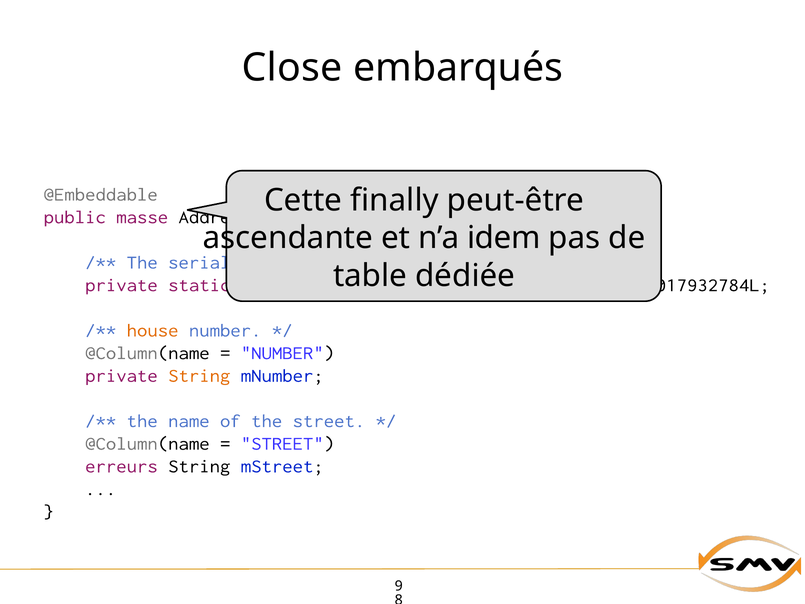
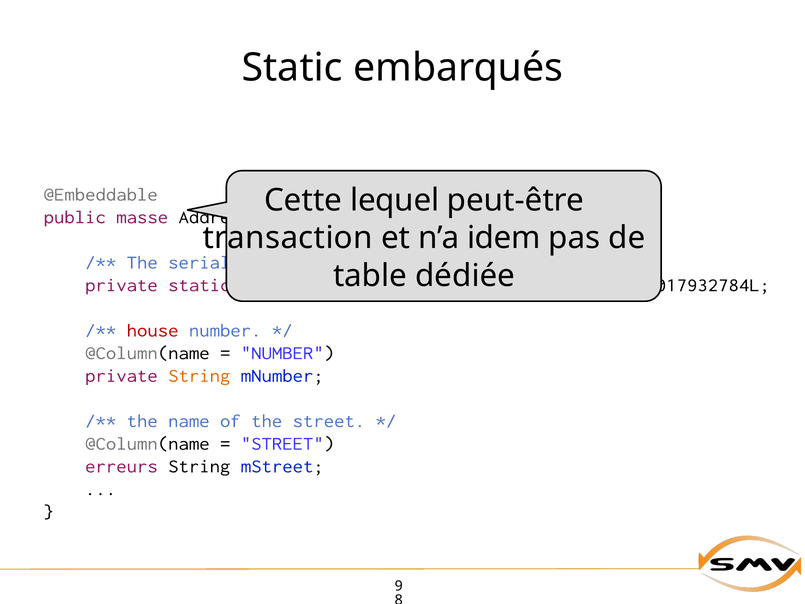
Close at (292, 68): Close -> Static
finally: finally -> lequel
ascendante: ascendante -> transaction
house colour: orange -> red
